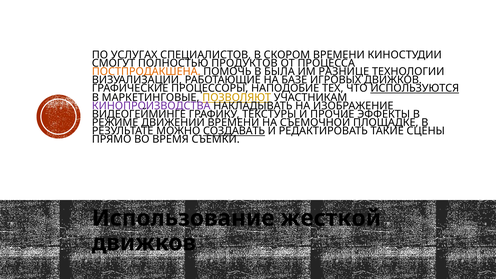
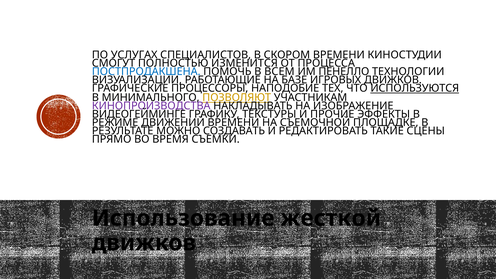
ПРОДУКТОВ: ПРОДУКТОВ -> ИЗМЕНИТСЯ
ПОСТПРОДАКШЕНА colour: orange -> blue
БЫЛА: БЫЛА -> ВСЕМ
РАЗНИЦЕ: РАЗНИЦЕ -> ПЕНЕЛЛО
МАРКЕТИНГОВЫЕ: МАРКЕТИНГОВЫЕ -> МИНИМАЛЬНОГО
СОЗДАВАТЬ underline: present -> none
